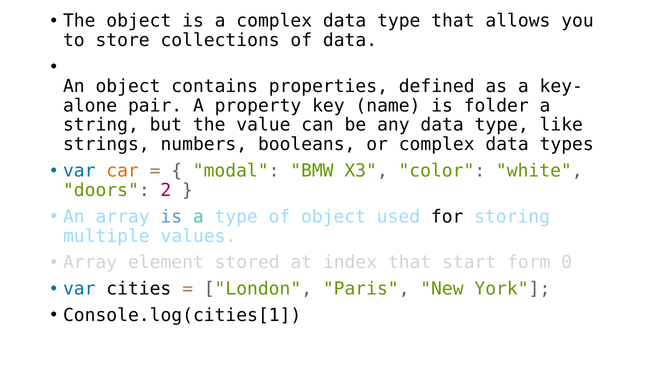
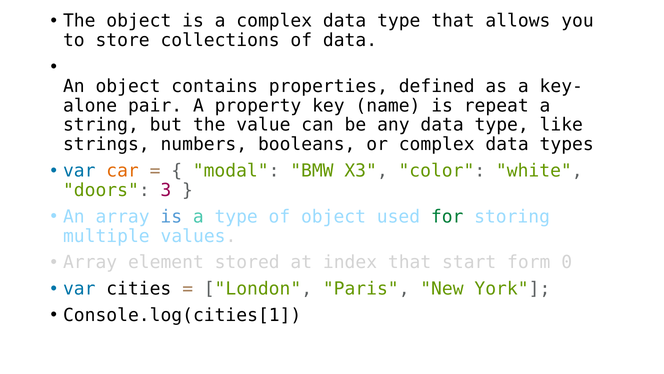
folder: folder -> repeat
2: 2 -> 3
for colour: black -> green
